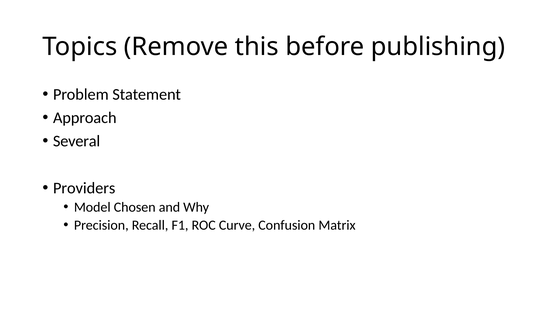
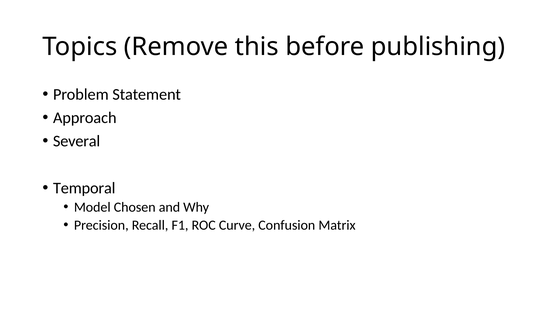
Providers: Providers -> Temporal
